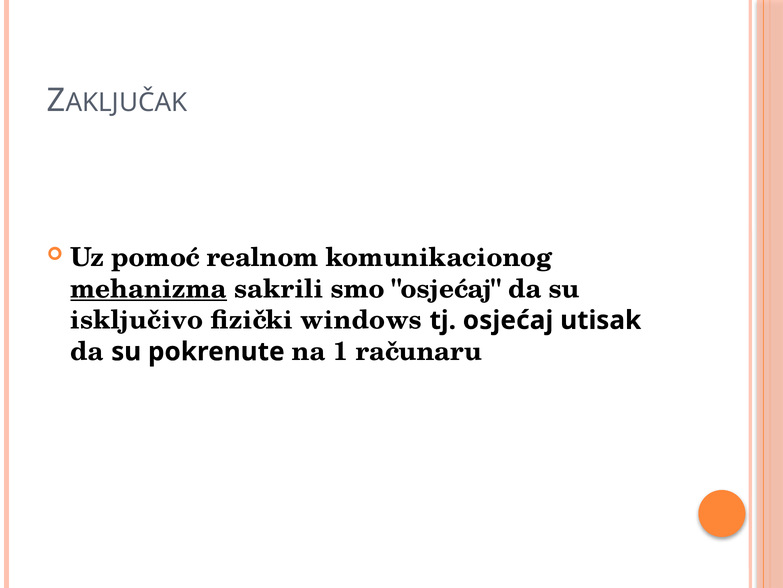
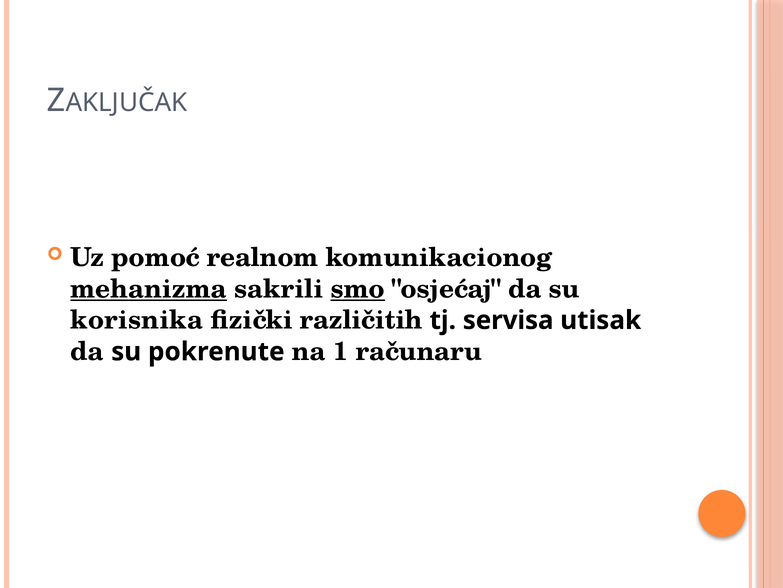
smo underline: none -> present
isključivo: isključivo -> korisnika
windows: windows -> različitih
tj osjećaj: osjećaj -> servisa
